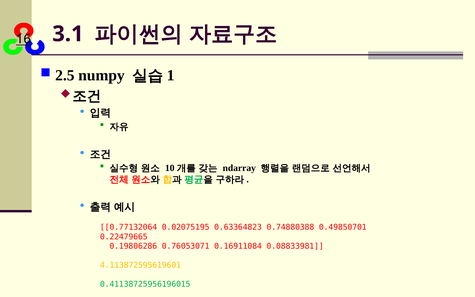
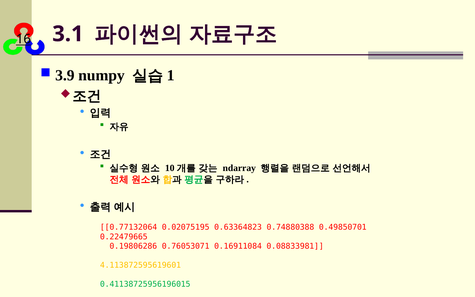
2.5: 2.5 -> 3.9
